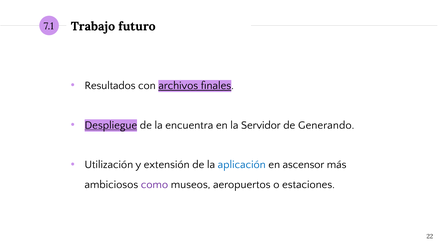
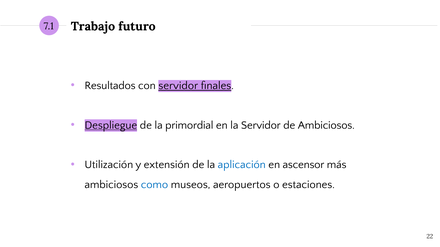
con archivos: archivos -> servidor
encuentra: encuentra -> primordial
de Generando: Generando -> Ambiciosos
como colour: purple -> blue
